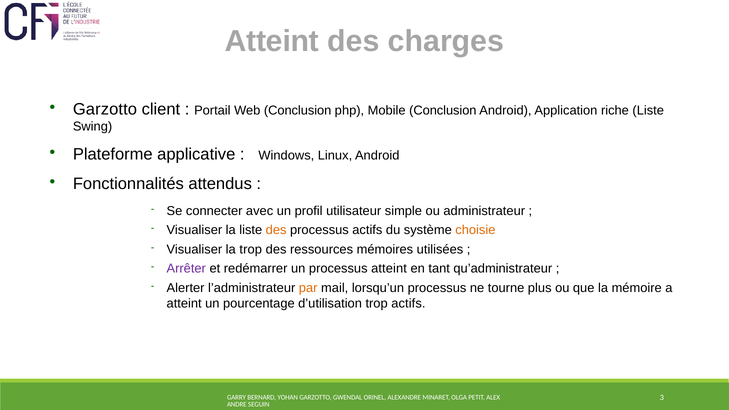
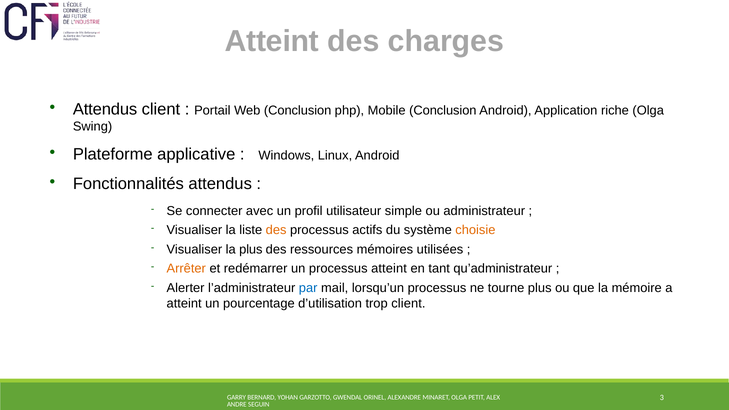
Garzotto at (105, 109): Garzotto -> Attendus
riche Liste: Liste -> Olga
la trop: trop -> plus
Arrêter colour: purple -> orange
par colour: orange -> blue
trop actifs: actifs -> client
